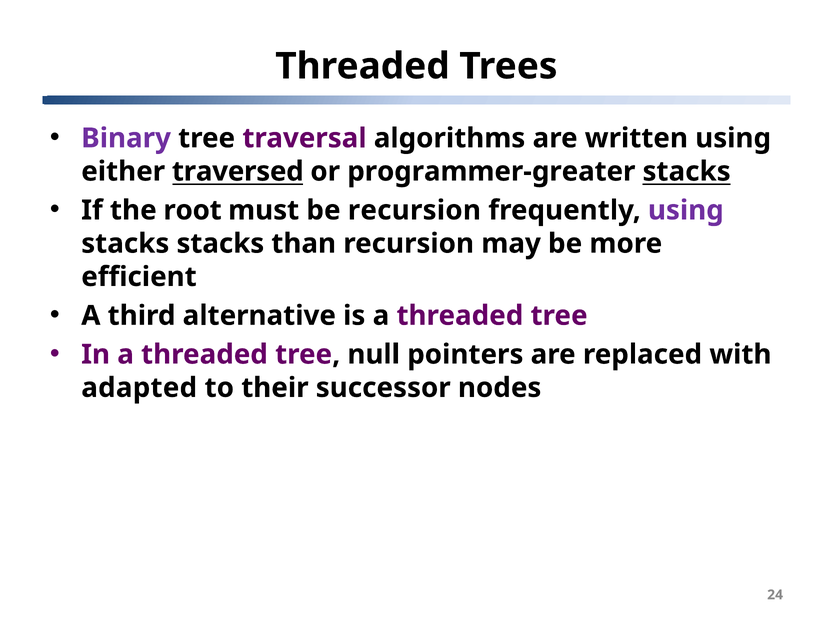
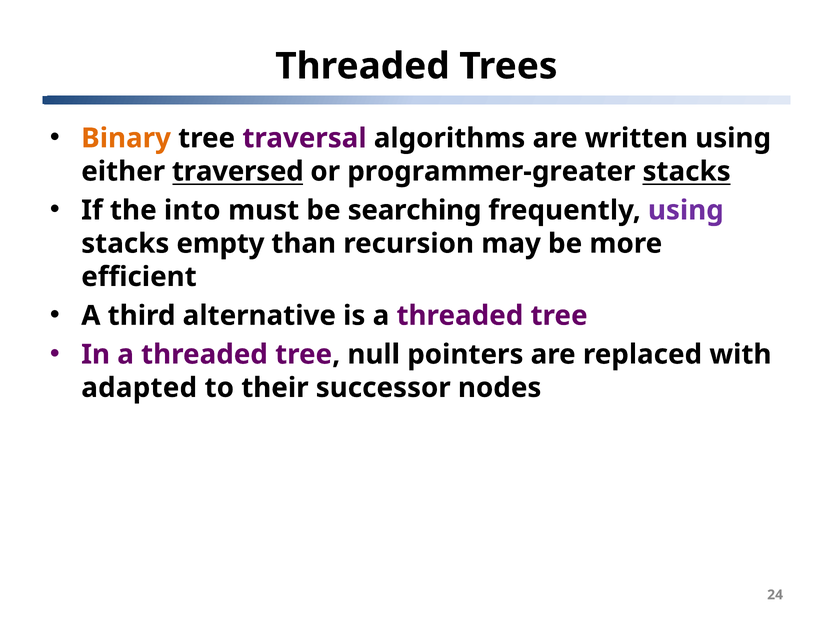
Binary colour: purple -> orange
root: root -> into
be recursion: recursion -> searching
stacks stacks: stacks -> empty
